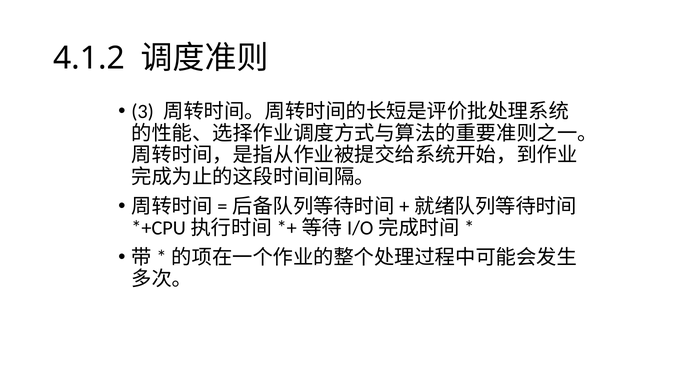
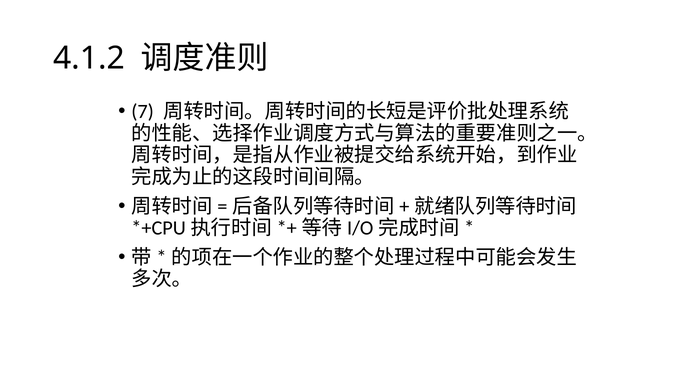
3: 3 -> 7
